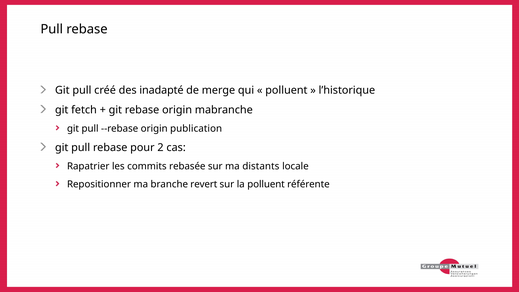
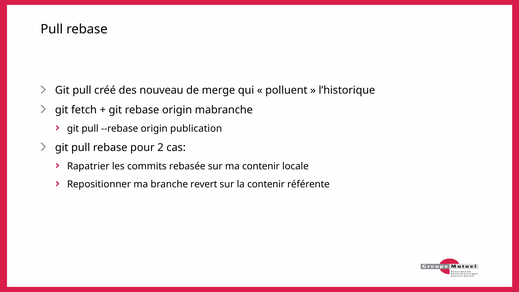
inadapté: inadapté -> nouveau
ma distants: distants -> contenir
la polluent: polluent -> contenir
